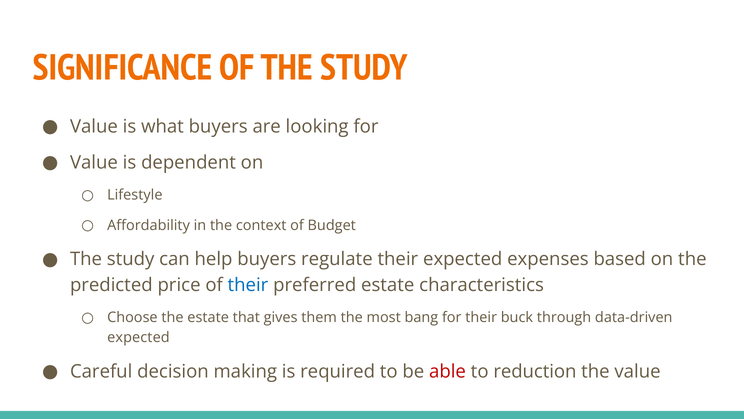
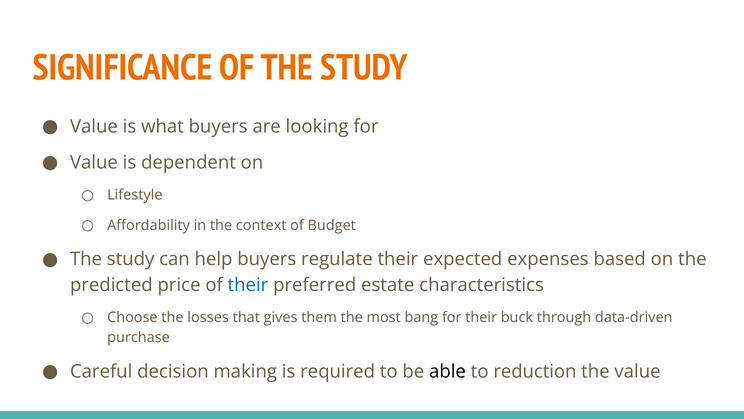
the estate: estate -> losses
expected at (138, 337): expected -> purchase
able colour: red -> black
